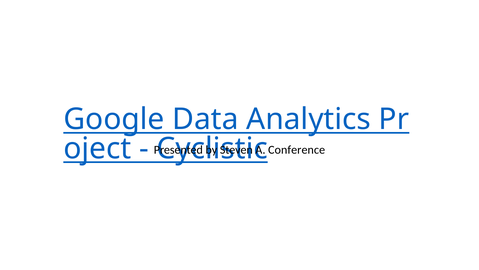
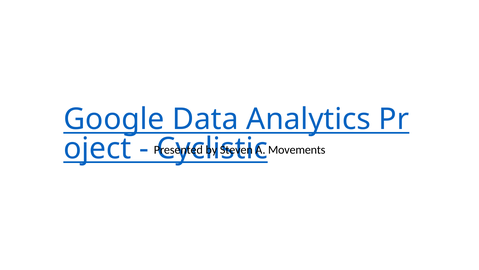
Conference: Conference -> Movements
